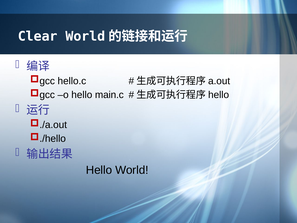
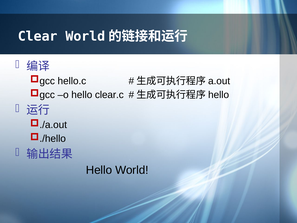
main.c: main.c -> clear.c
